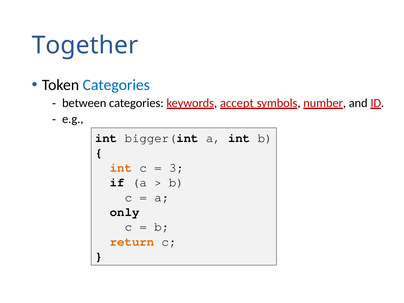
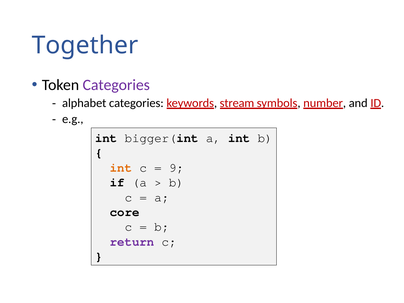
Categories at (116, 85) colour: blue -> purple
between: between -> alphabet
accept: accept -> stream
3: 3 -> 9
only: only -> core
return colour: orange -> purple
